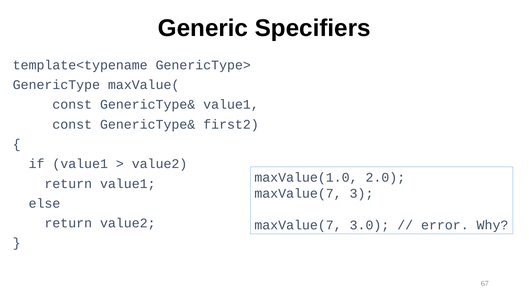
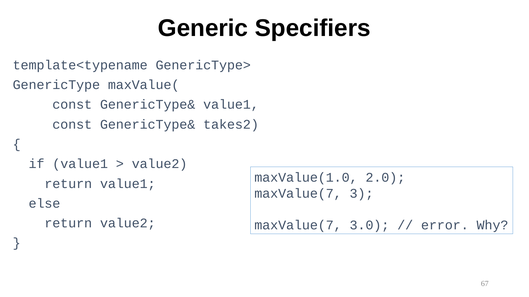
first2: first2 -> takes2
